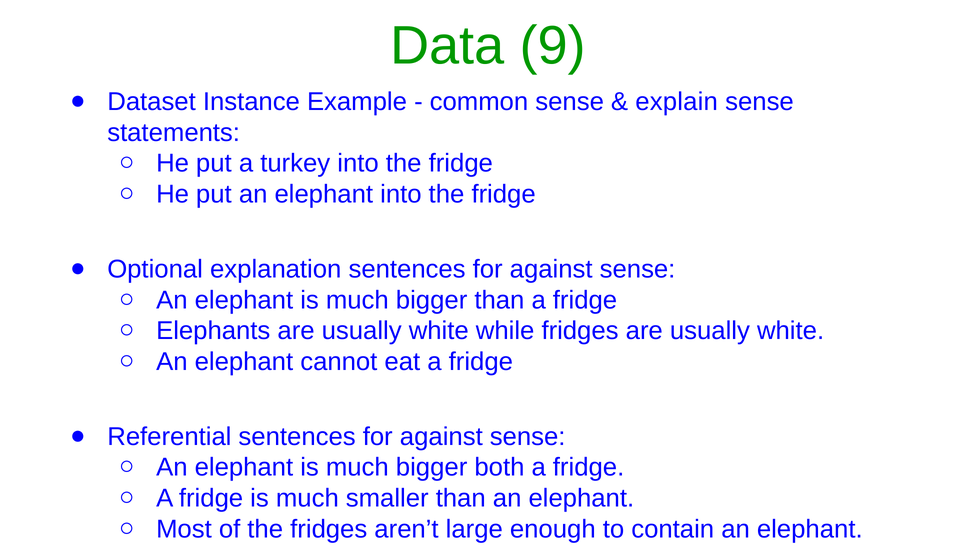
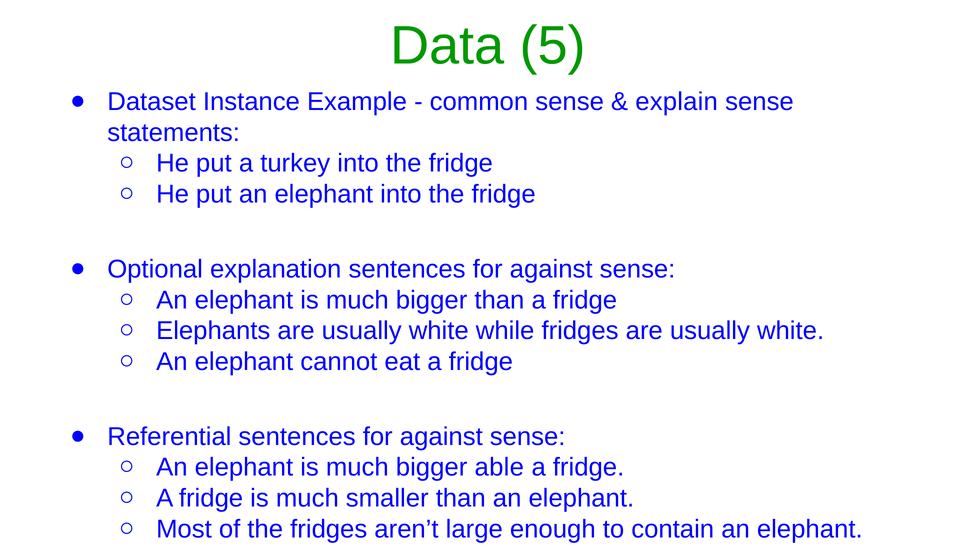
9: 9 -> 5
both: both -> able
